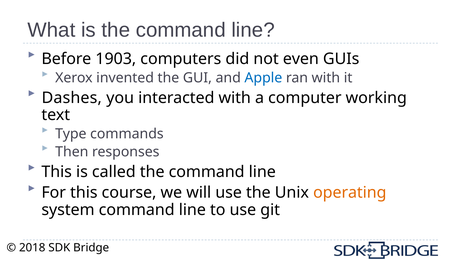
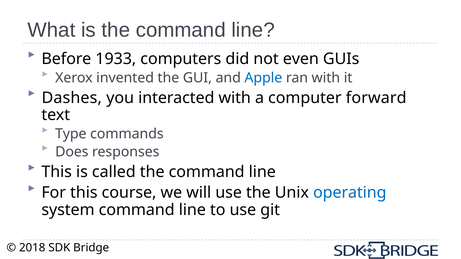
1903: 1903 -> 1933
working: working -> forward
Then: Then -> Does
operating colour: orange -> blue
